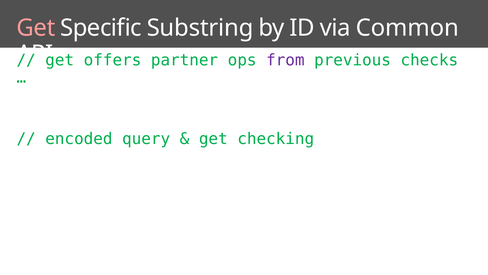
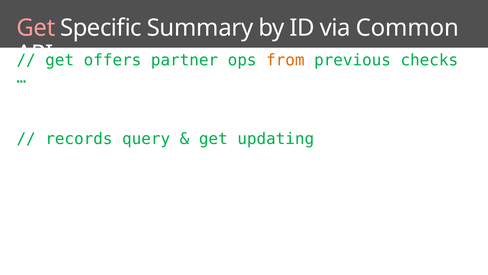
Substring: Substring -> Summary
from colour: purple -> orange
encoded: encoded -> records
checking: checking -> updating
